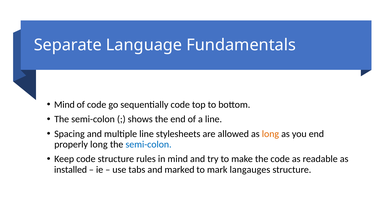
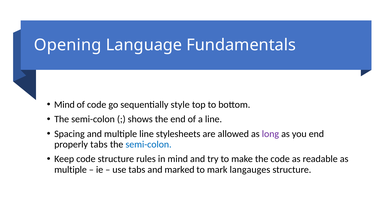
Separate: Separate -> Opening
sequentially code: code -> style
long at (270, 134) colour: orange -> purple
properly long: long -> tabs
installed at (71, 170): installed -> multiple
